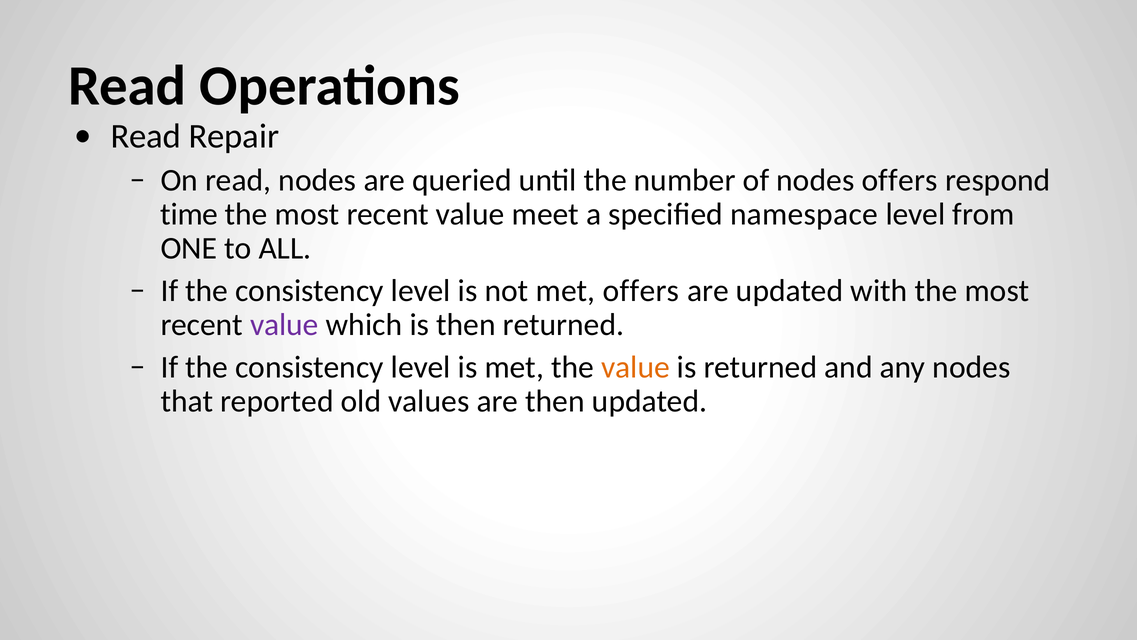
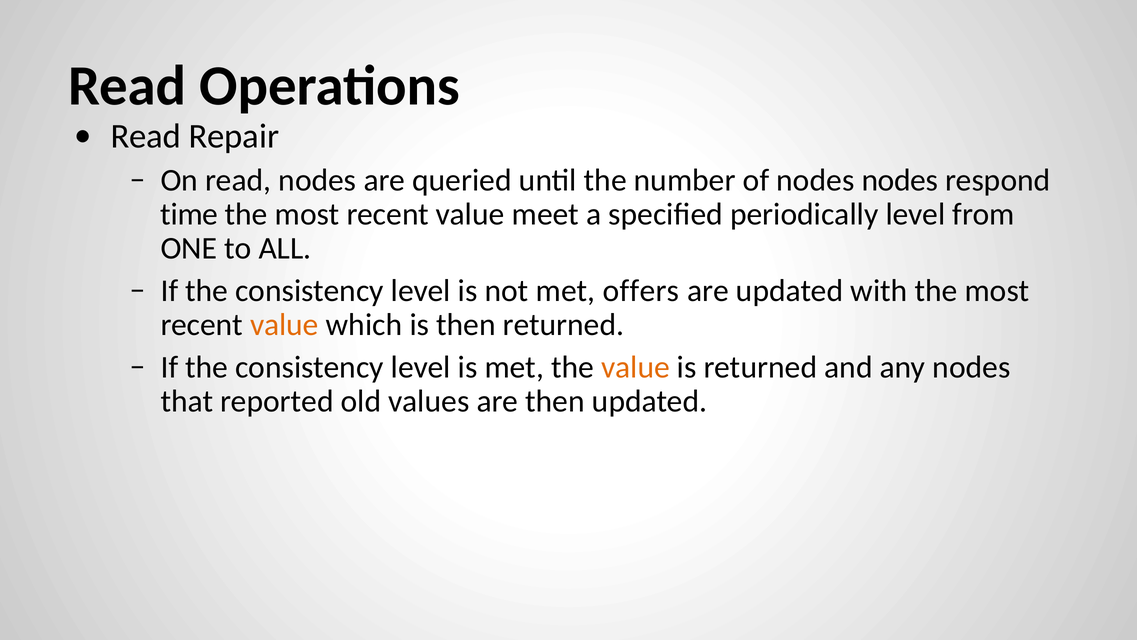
nodes offers: offers -> nodes
namespace: namespace -> periodically
value at (284, 325) colour: purple -> orange
